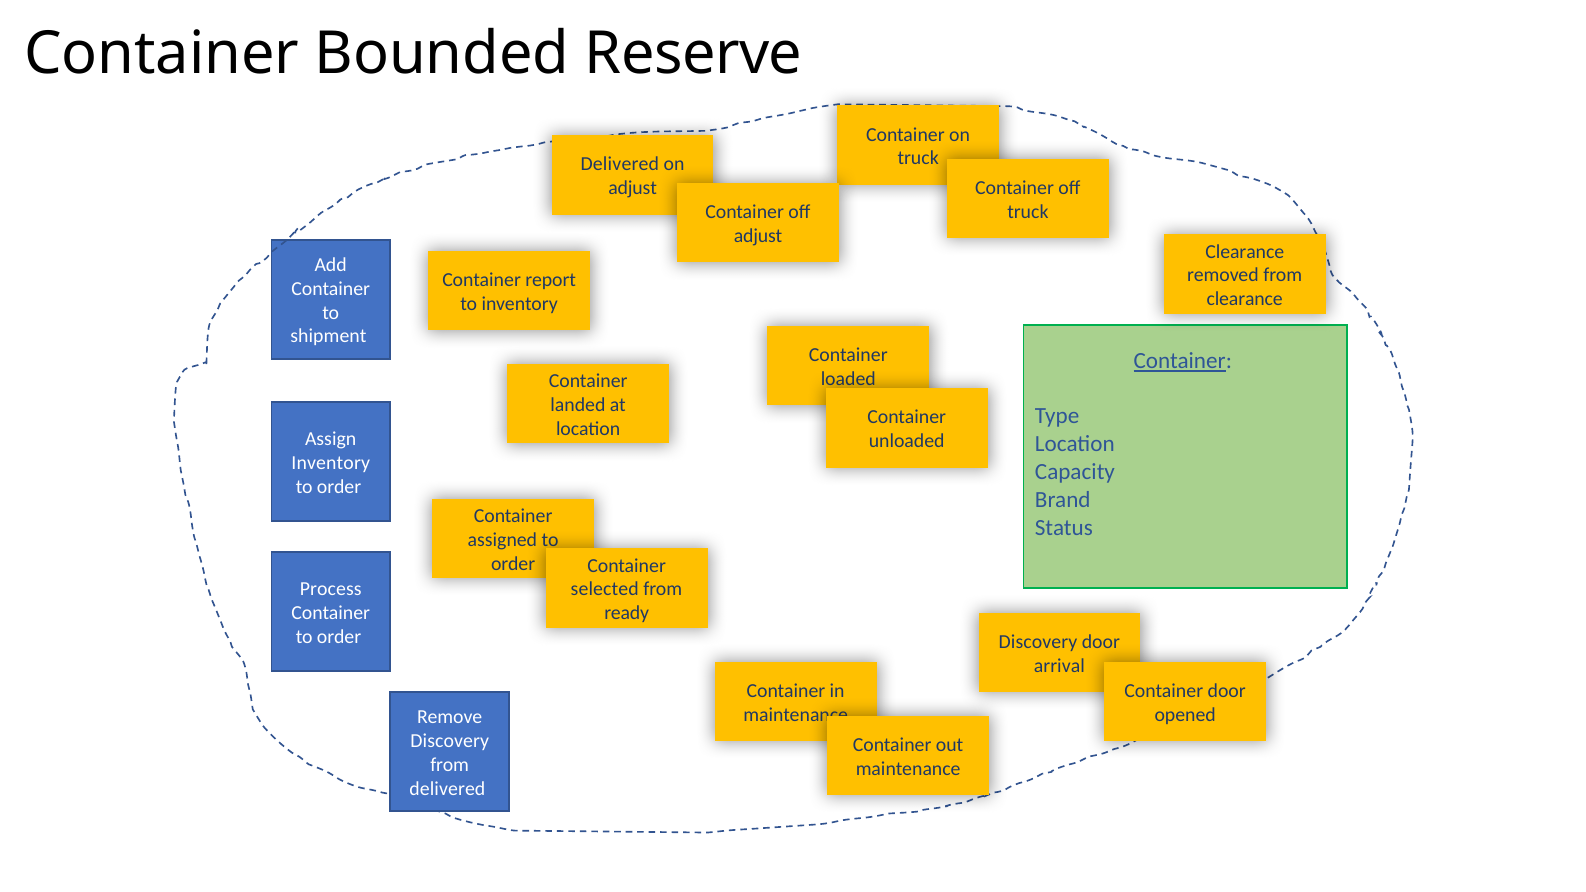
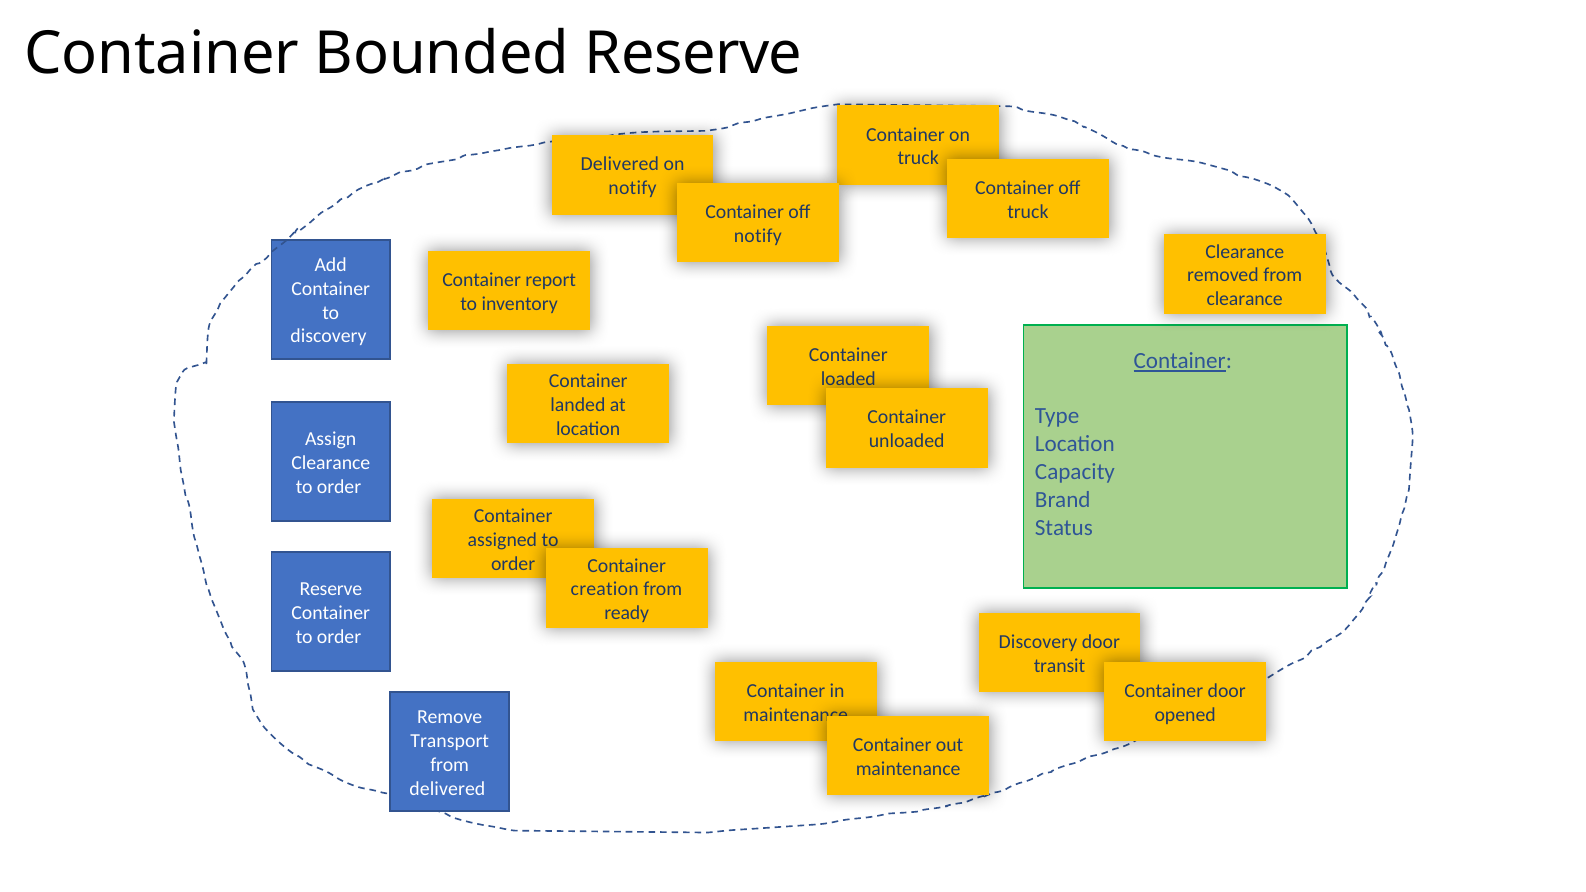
adjust at (633, 188): adjust -> notify
adjust at (758, 236): adjust -> notify
shipment at (328, 336): shipment -> discovery
Inventory at (331, 463): Inventory -> Clearance
Process at (331, 589): Process -> Reserve
selected: selected -> creation
arrival: arrival -> transit
Discovery at (450, 741): Discovery -> Transport
